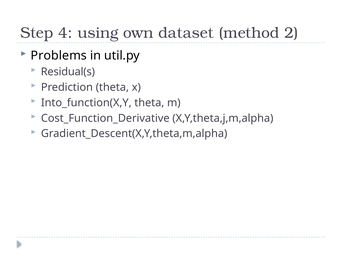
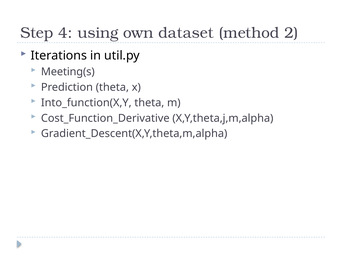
Problems: Problems -> Iterations
Residual(s: Residual(s -> Meeting(s
